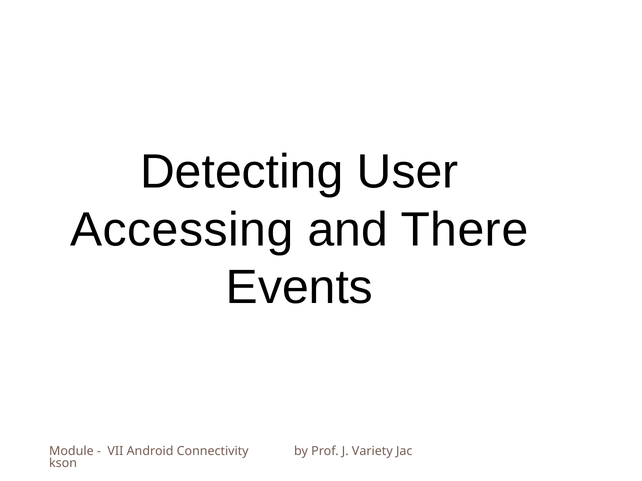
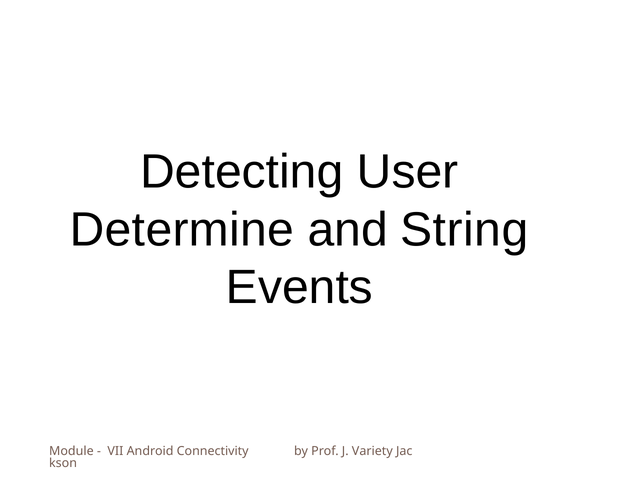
Accessing: Accessing -> Determine
There: There -> String
